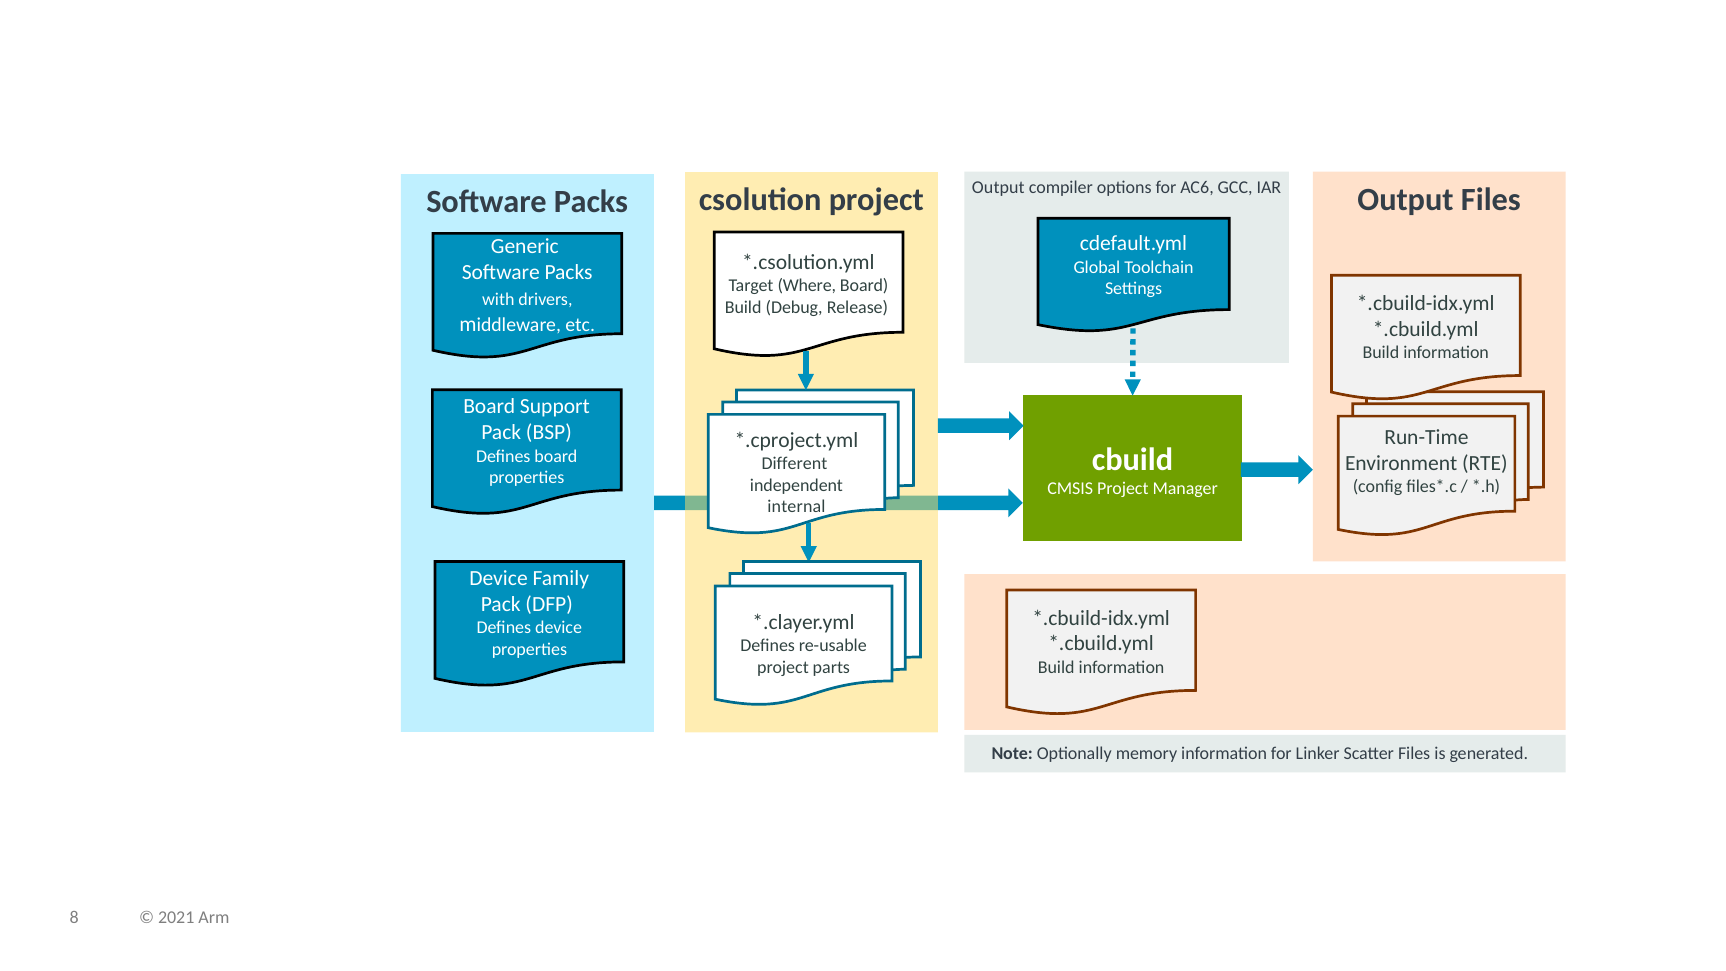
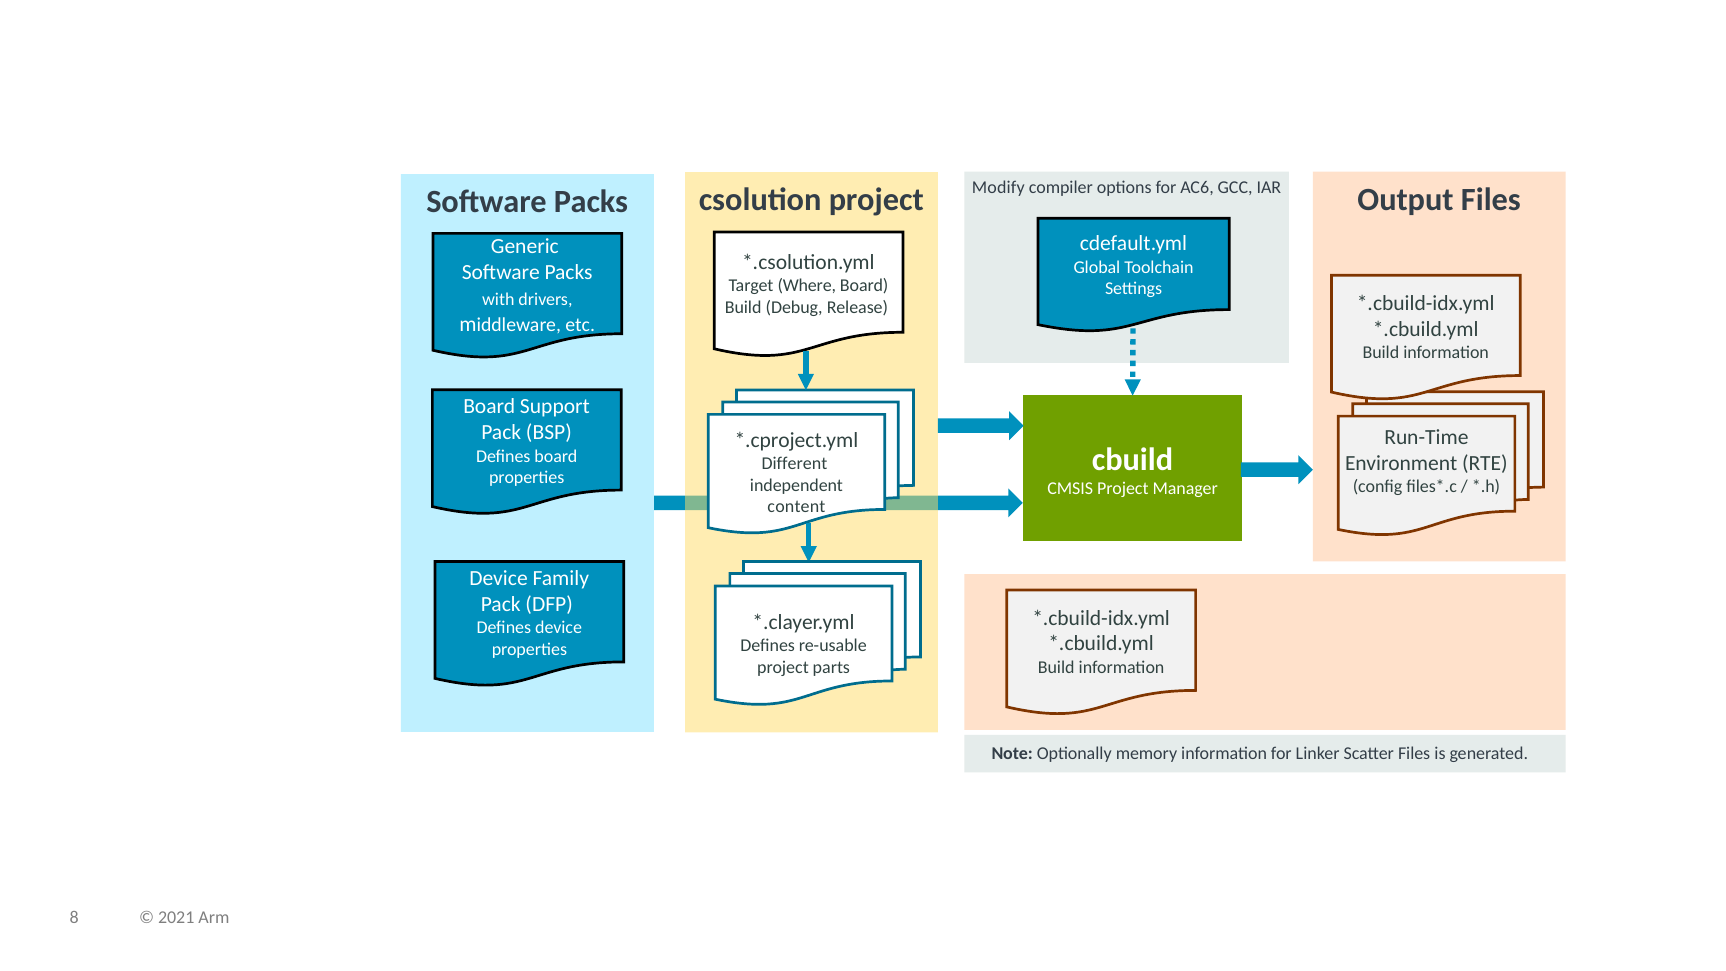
Output at (998, 188): Output -> Modify
internal: internal -> content
